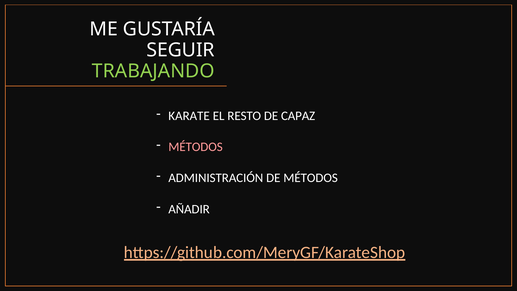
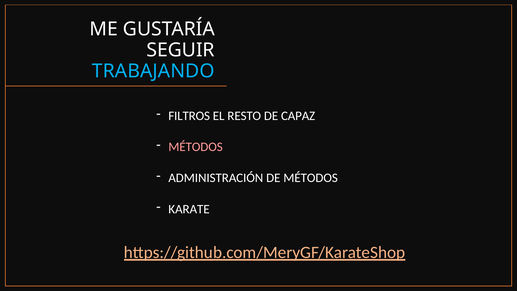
TRABAJANDO colour: light green -> light blue
KARATE: KARATE -> FILTROS
AÑADIR: AÑADIR -> KARATE
